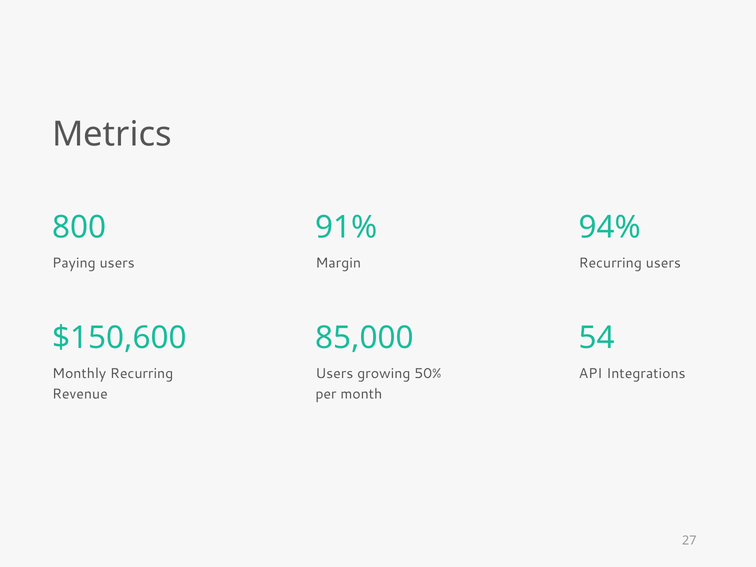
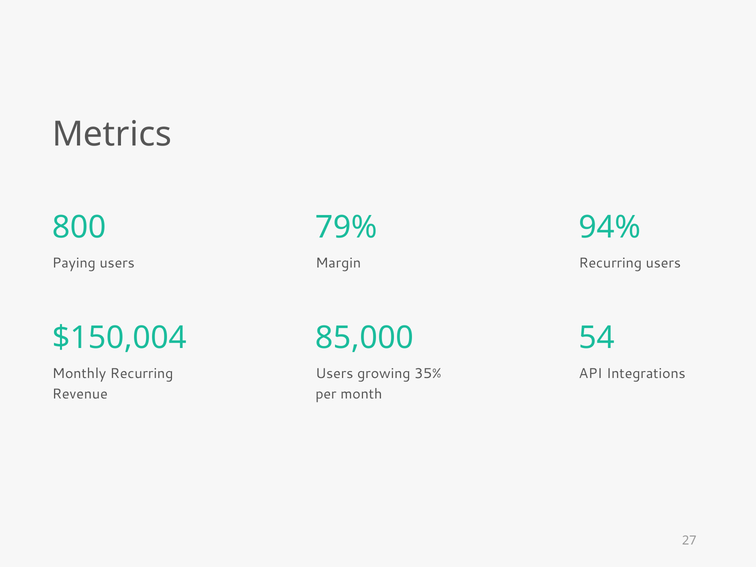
91%: 91% -> 79%
$150,600: $150,600 -> $150,004
50%: 50% -> 35%
